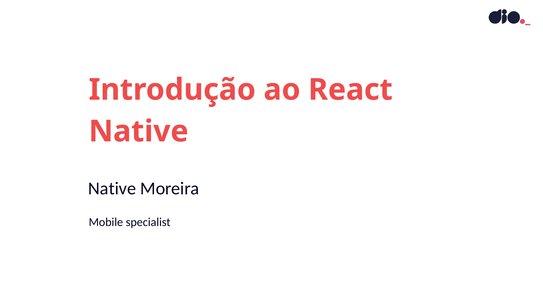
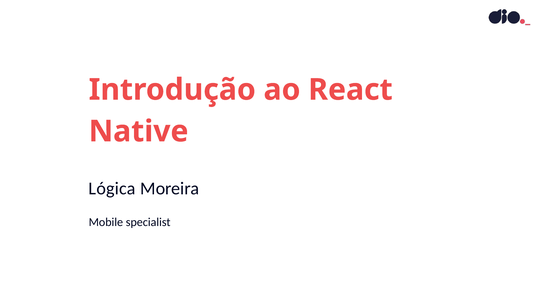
Native at (112, 188): Native -> Lógica
